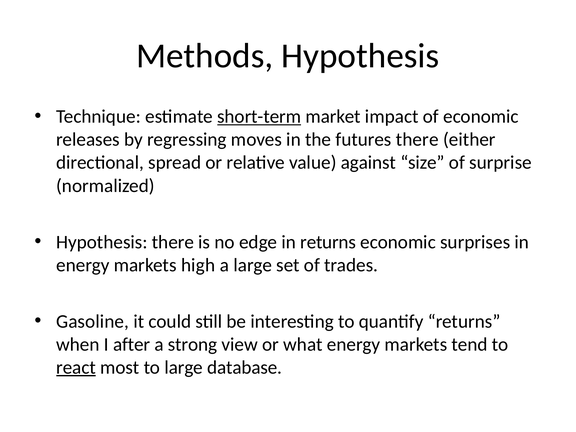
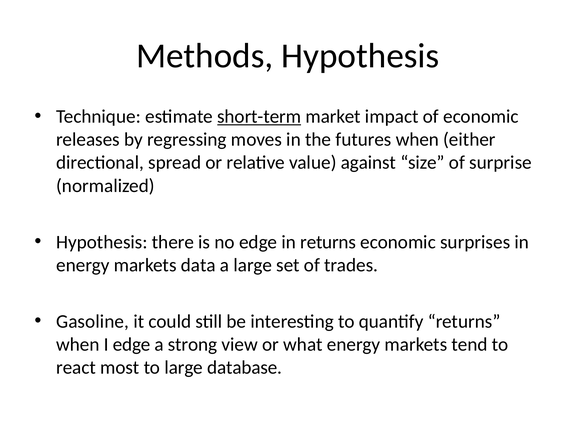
futures there: there -> when
high: high -> data
I after: after -> edge
react underline: present -> none
